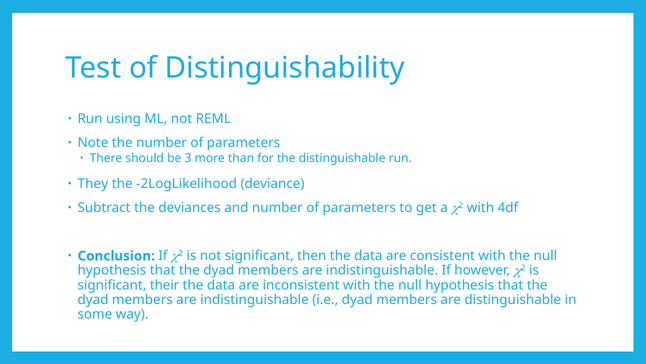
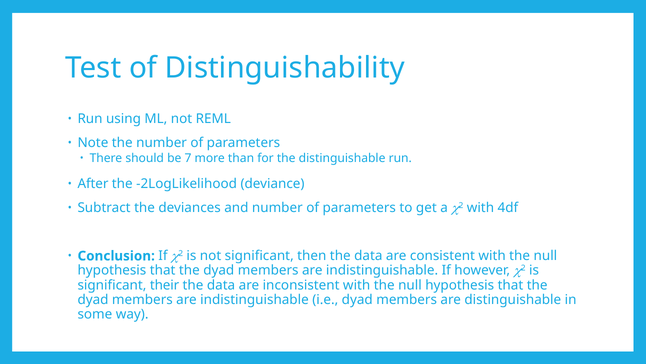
3: 3 -> 7
They: They -> After
